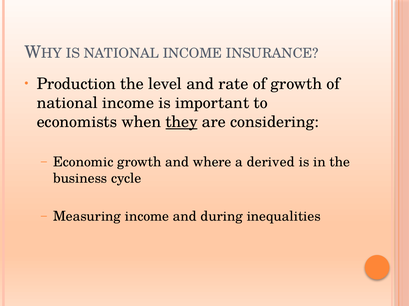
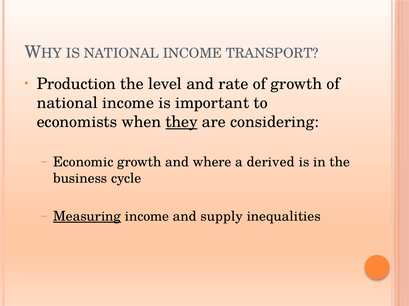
INSURANCE: INSURANCE -> TRANSPORT
Measuring underline: none -> present
during: during -> supply
